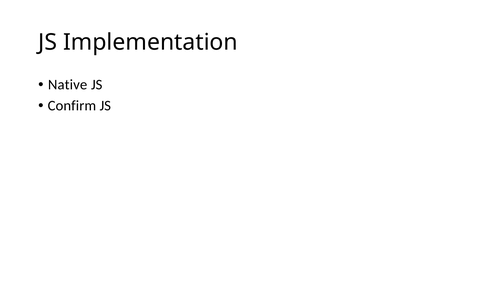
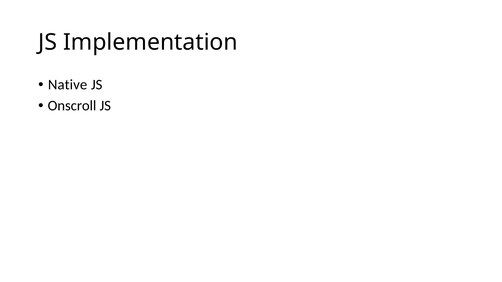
Confirm: Confirm -> Onscroll
